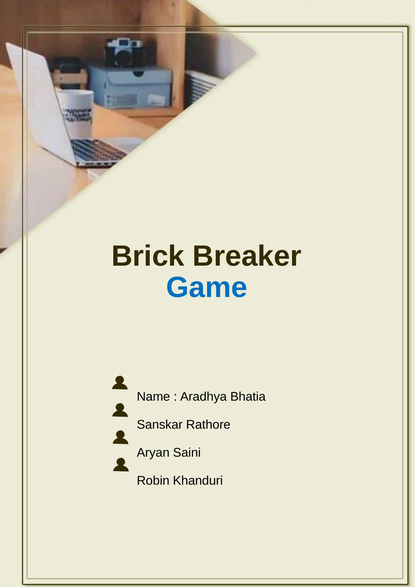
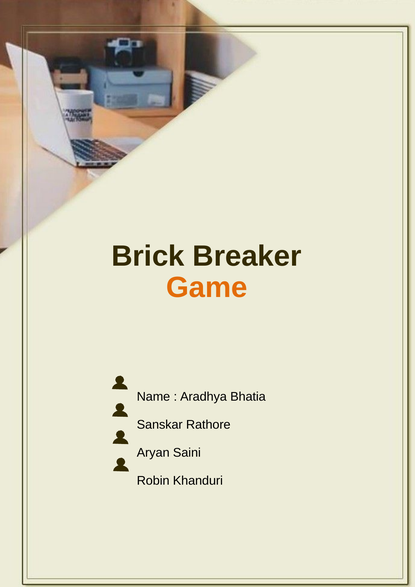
Game colour: blue -> orange
